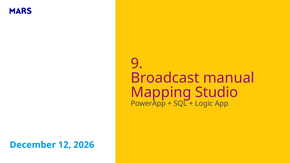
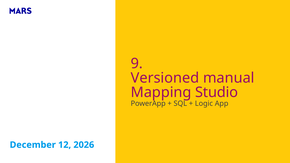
Broadcast: Broadcast -> Versioned
